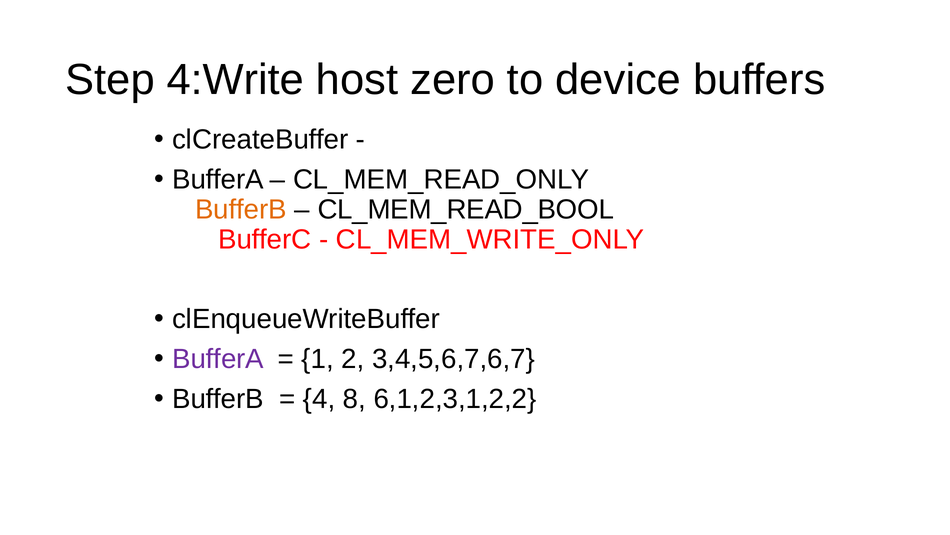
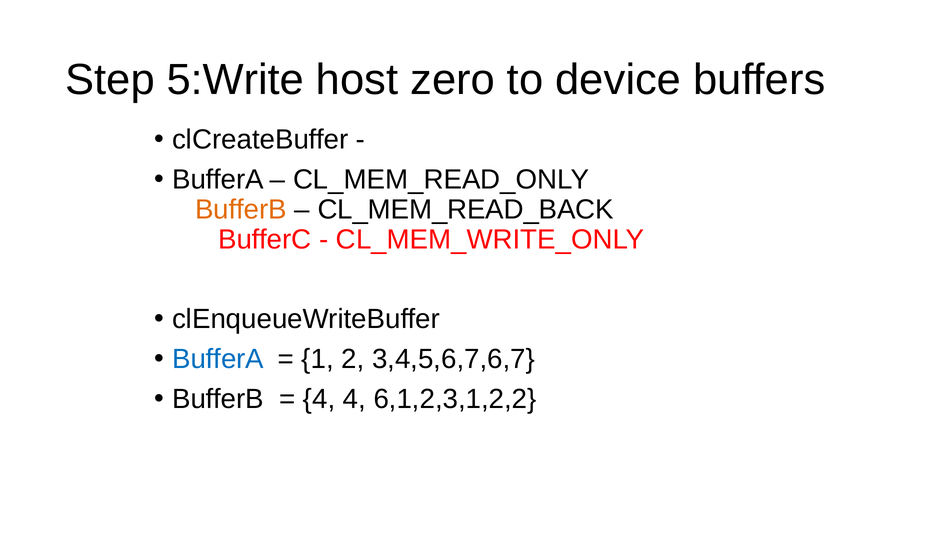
4:Write: 4:Write -> 5:Write
CL_MEM_READ_BOOL: CL_MEM_READ_BOOL -> CL_MEM_READ_BACK
BufferA at (218, 359) colour: purple -> blue
4 8: 8 -> 4
